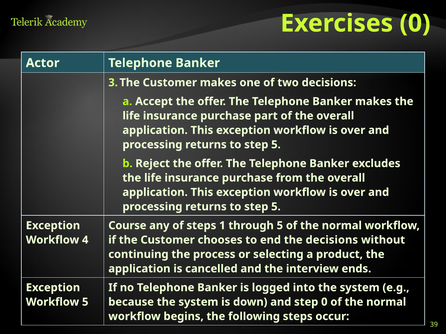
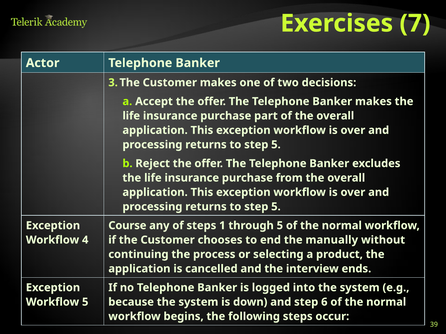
Exercises 0: 0 -> 7
the decisions: decisions -> manually
step 0: 0 -> 6
